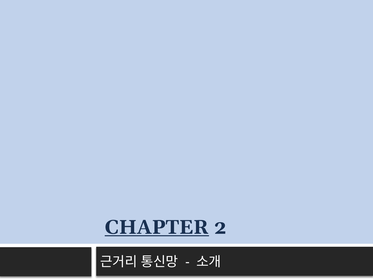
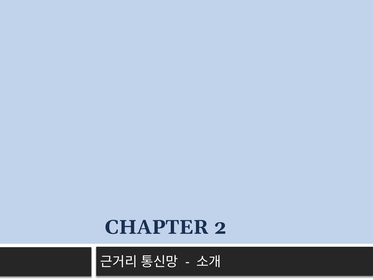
CHAPTER underline: present -> none
